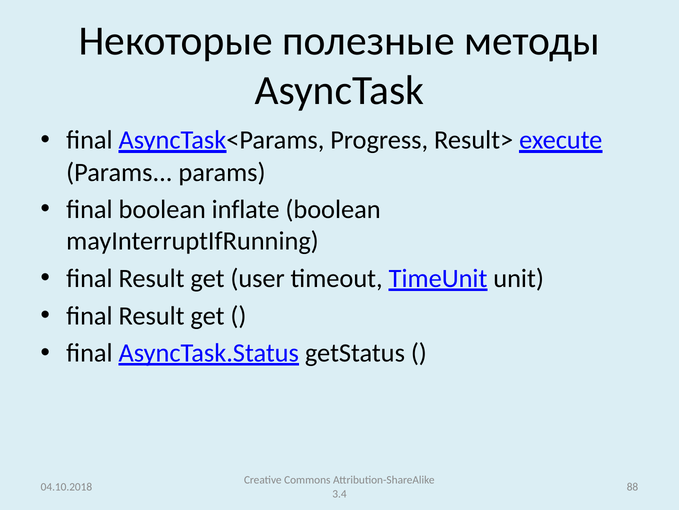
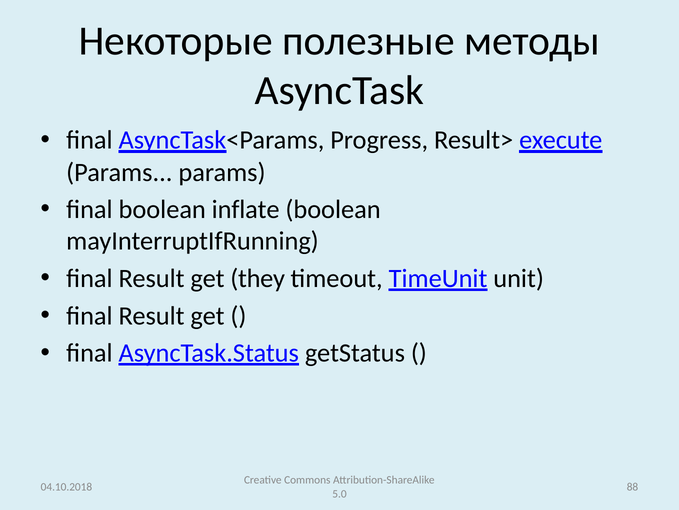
user: user -> they
3.4: 3.4 -> 5.0
